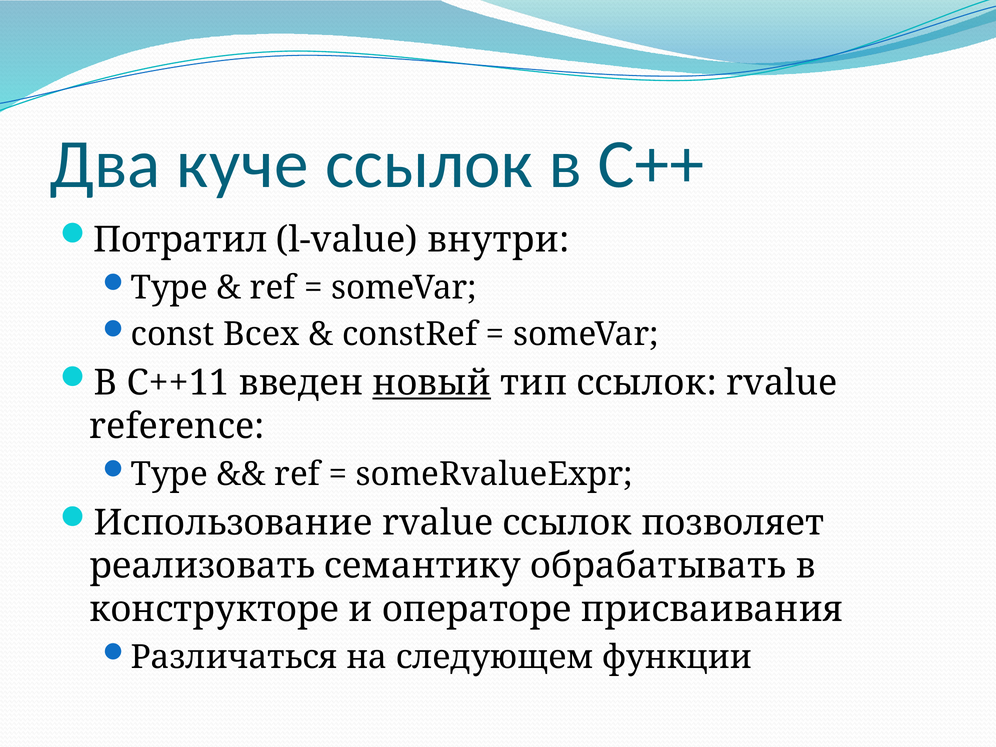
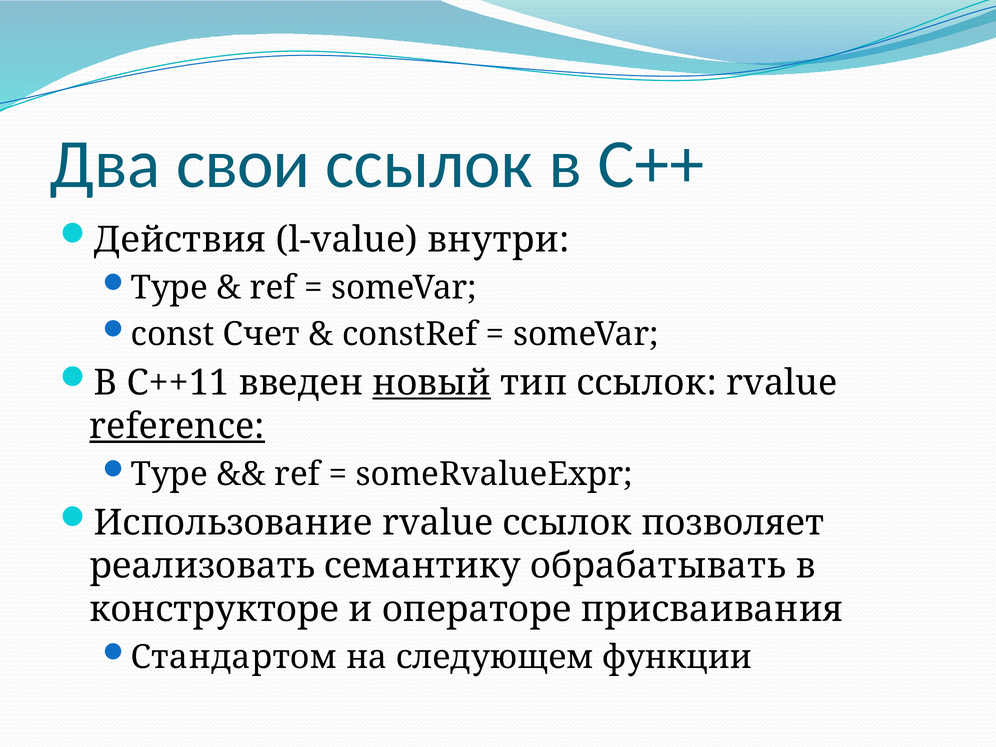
куче: куче -> свои
Потратил: Потратил -> Действия
Всех: Всех -> Счет
reference underline: none -> present
Различаться: Различаться -> Стандартом
